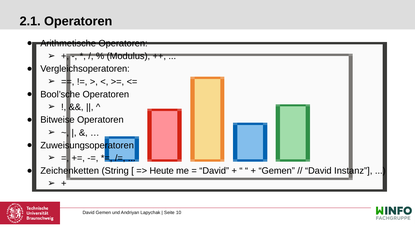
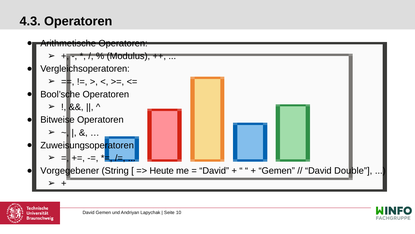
2.1: 2.1 -> 4.3
Zeichenketten: Zeichenketten -> Vorgegebener
Instanz: Instanz -> Double
